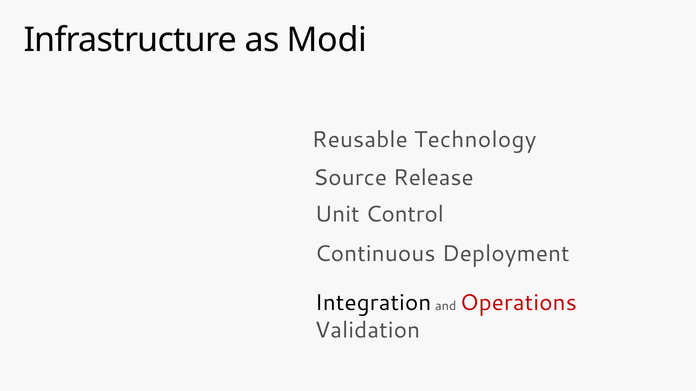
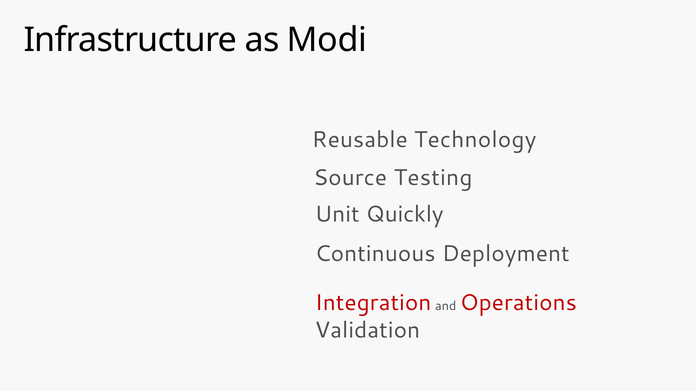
Release: Release -> Testing
Control: Control -> Quickly
Integration colour: black -> red
